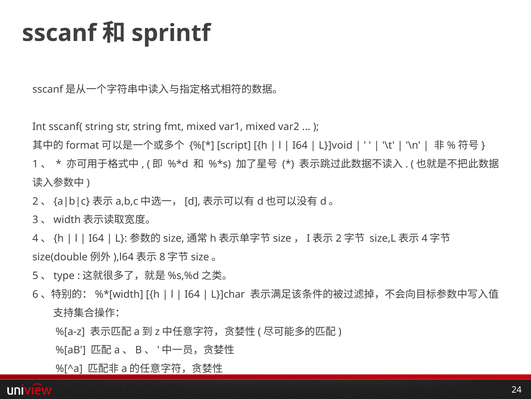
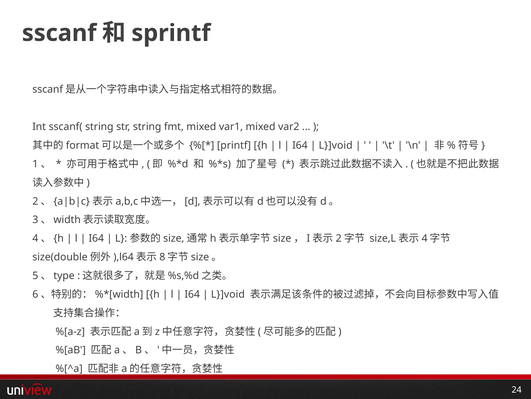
script: script -> printf
L}]char at (228, 294): L}]char -> L}]void
